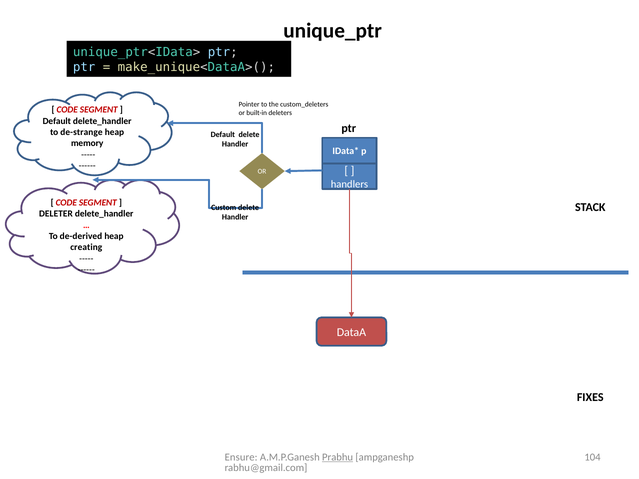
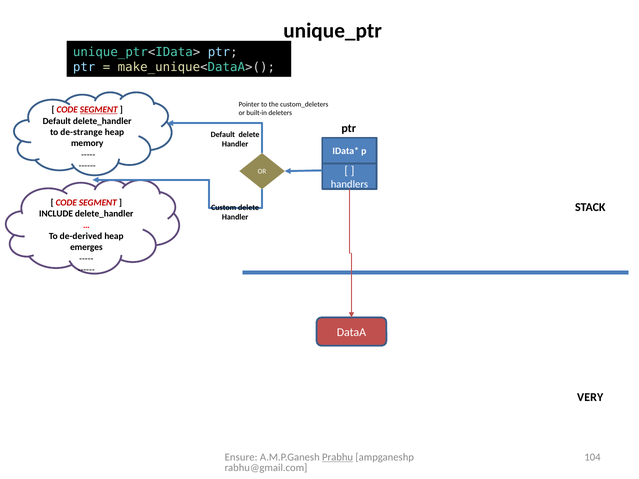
SEGMENT at (99, 110) underline: none -> present
DELETER: DELETER -> INCLUDE
creating: creating -> emerges
FIXES: FIXES -> VERY
